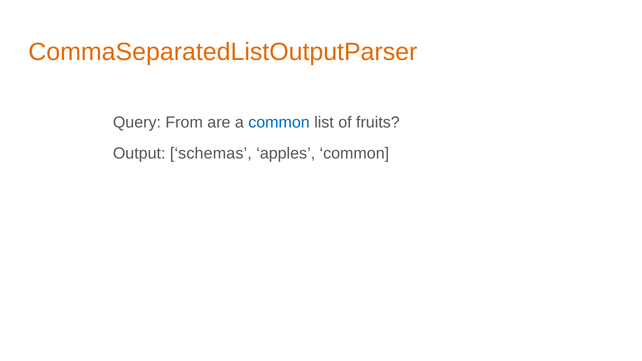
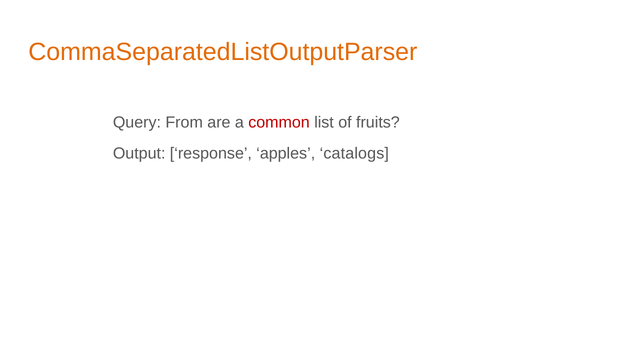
common at (279, 122) colour: blue -> red
schemas: schemas -> response
apples common: common -> catalogs
